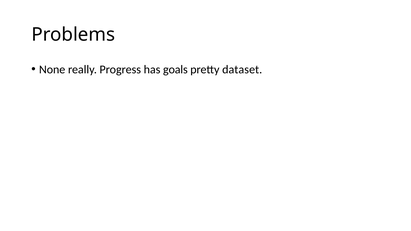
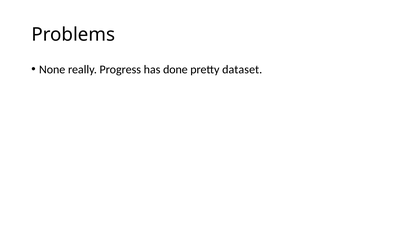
goals: goals -> done
